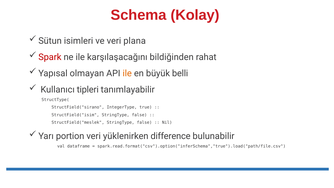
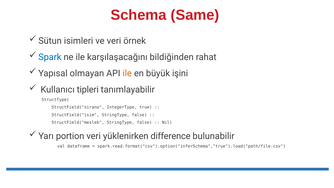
Kolay: Kolay -> Same
plana: plana -> örnek
Spark colour: red -> blue
belli: belli -> işini
